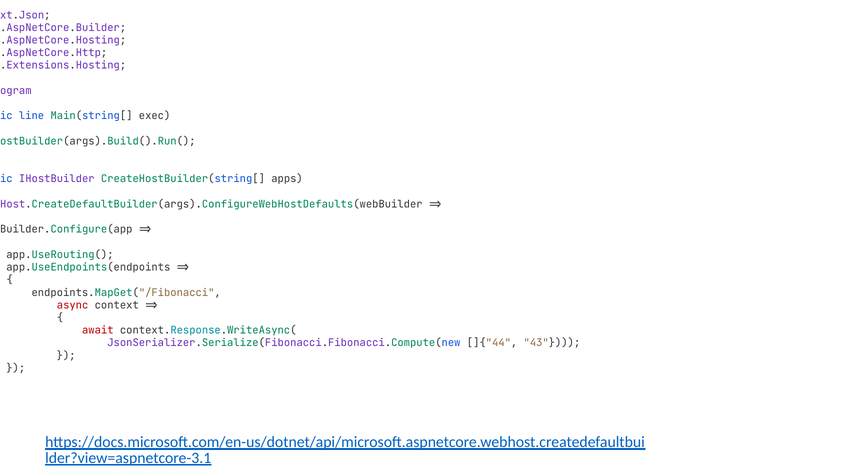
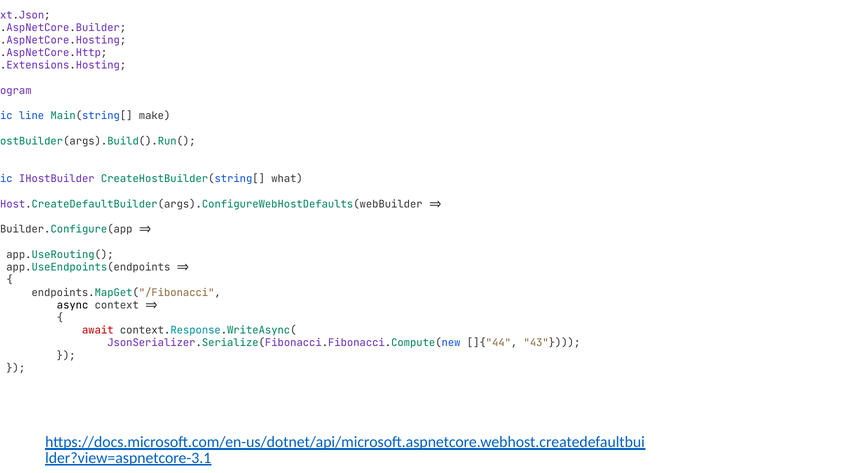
exec: exec -> make
apps: apps -> what
async colour: red -> black
